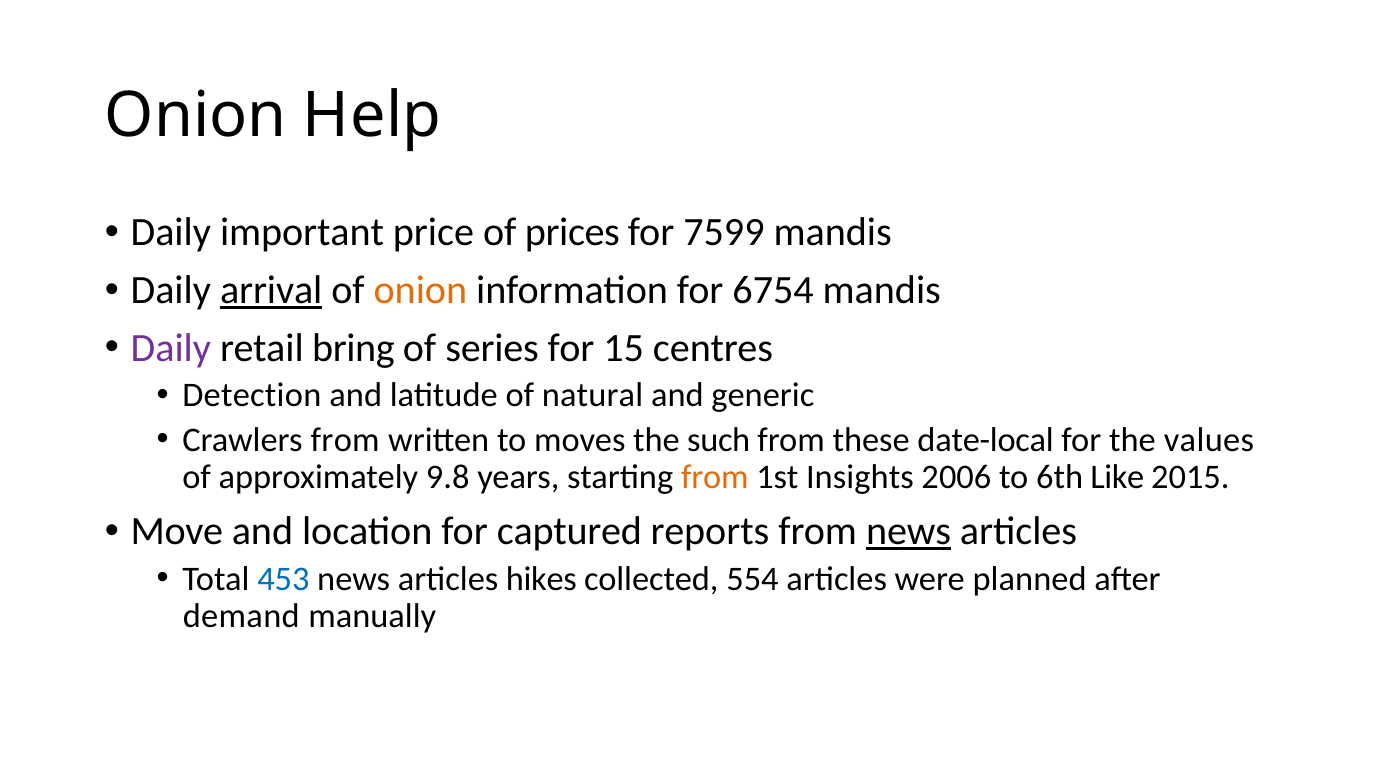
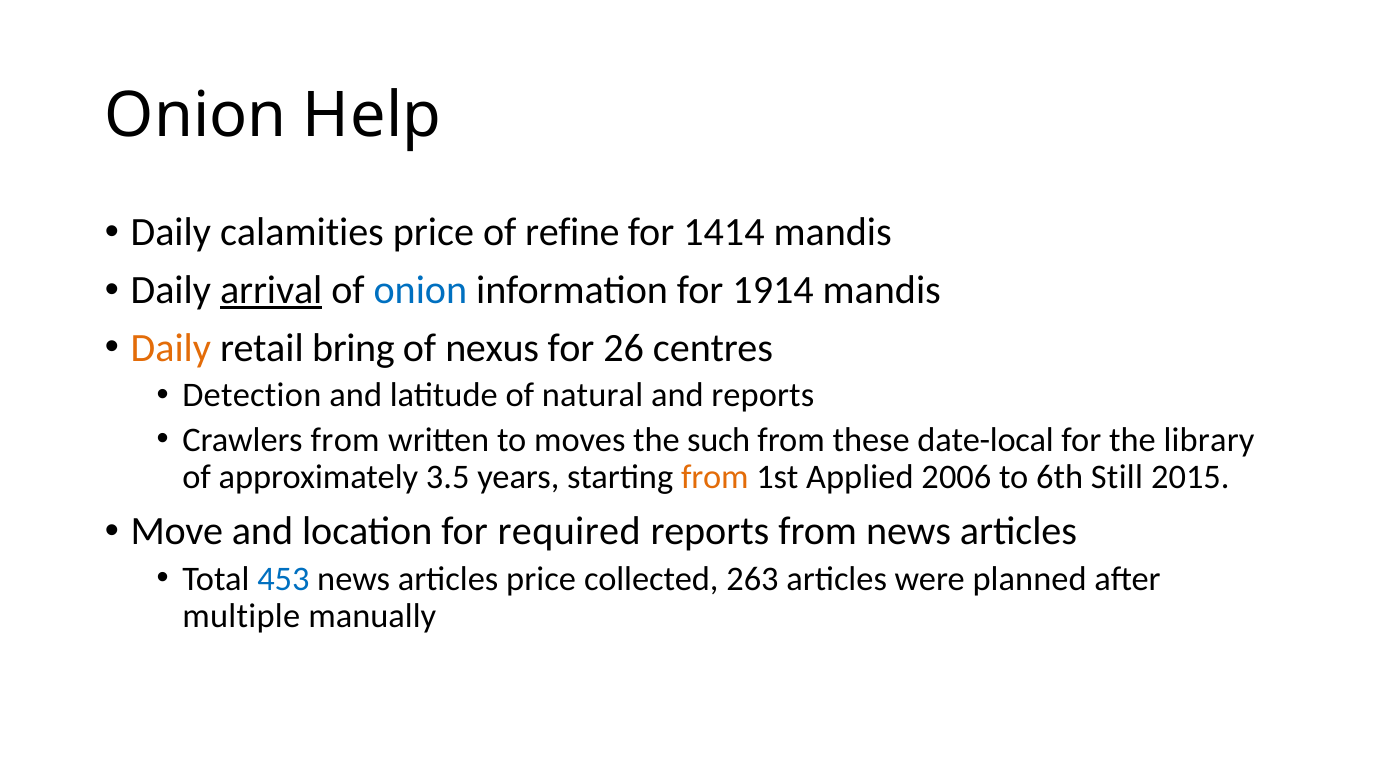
important: important -> calamities
prices: prices -> refine
7599: 7599 -> 1414
onion at (420, 290) colour: orange -> blue
6754: 6754 -> 1914
Daily at (171, 348) colour: purple -> orange
series: series -> nexus
15: 15 -> 26
and generic: generic -> reports
values: values -> library
9.8: 9.8 -> 3.5
Insights: Insights -> Applied
Like: Like -> Still
captured: captured -> required
news at (909, 531) underline: present -> none
articles hikes: hikes -> price
554: 554 -> 263
demand: demand -> multiple
